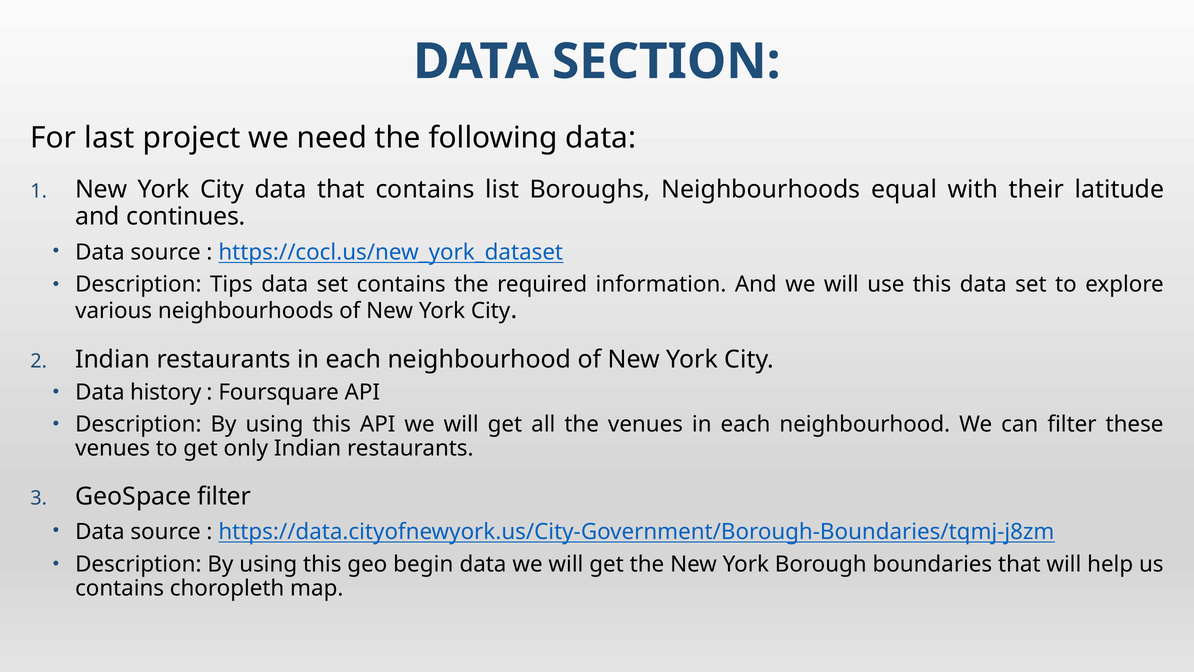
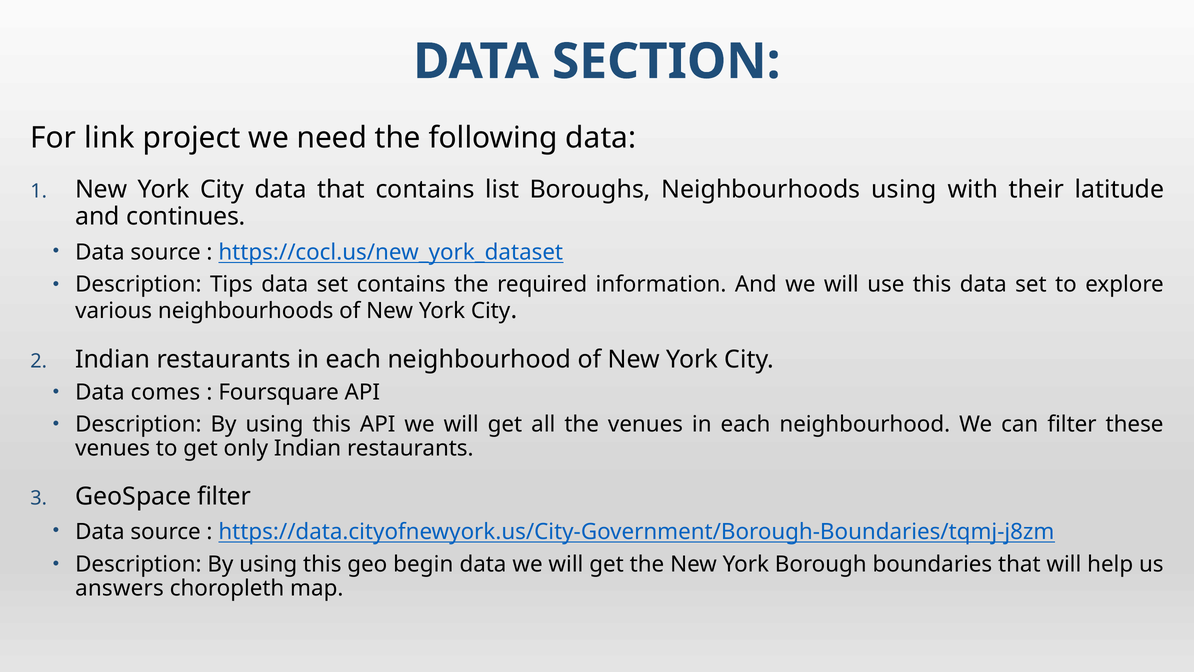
last: last -> link
Neighbourhoods equal: equal -> using
history: history -> comes
contains at (120, 588): contains -> answers
